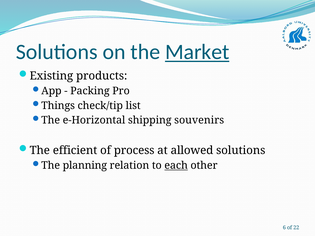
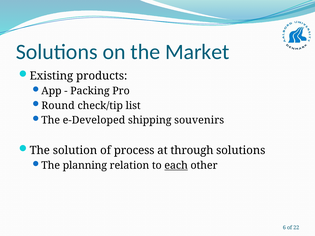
Market underline: present -> none
Things: Things -> Round
e-Horizontal: e-Horizontal -> e-Developed
efficient: efficient -> solution
allowed: allowed -> through
